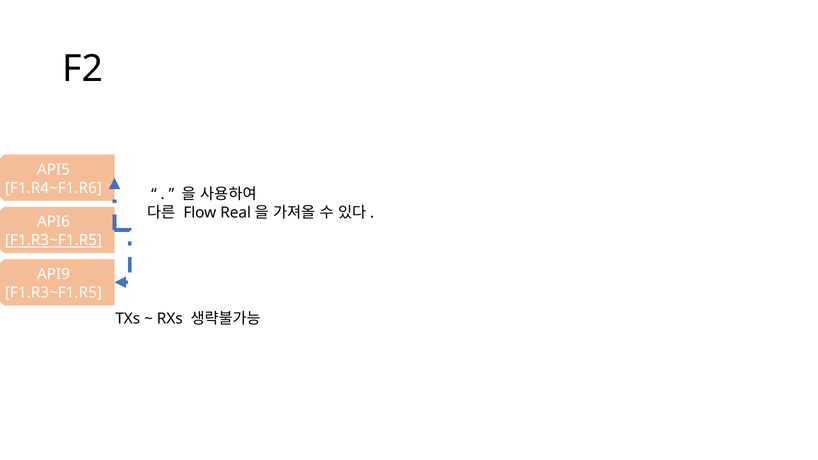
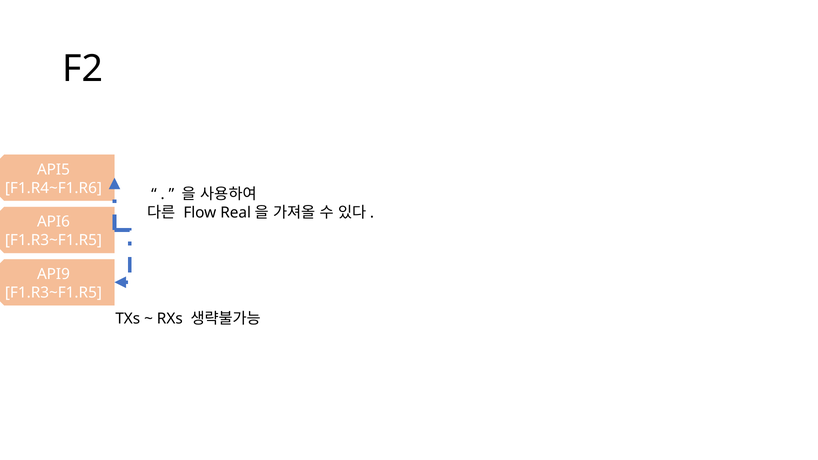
F1.R3~F1.R5 at (53, 240) underline: present -> none
